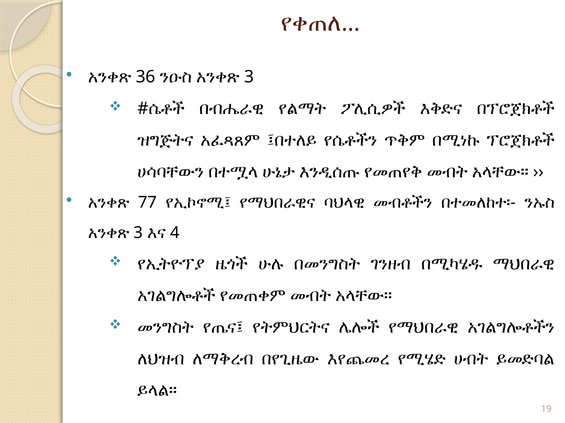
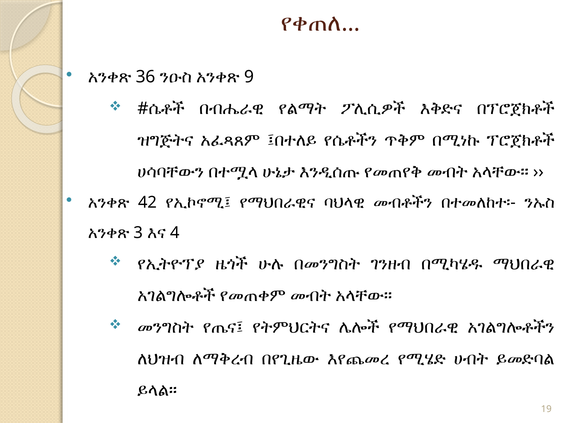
ንዑስ አንቀጽ 3: 3 -> 9
77: 77 -> 42
